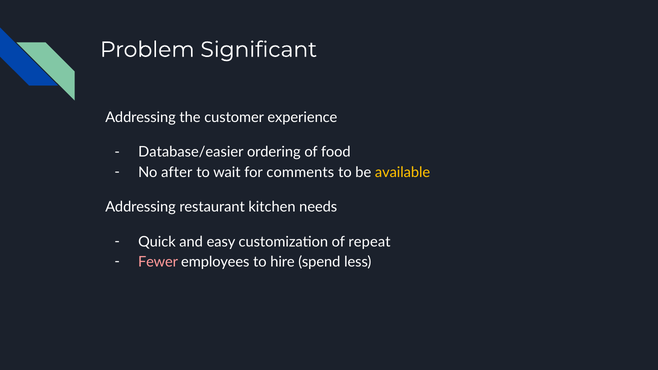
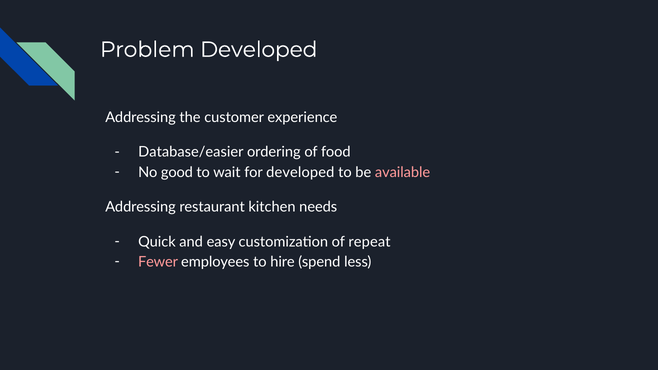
Problem Significant: Significant -> Developed
after: after -> good
for comments: comments -> developed
available colour: yellow -> pink
